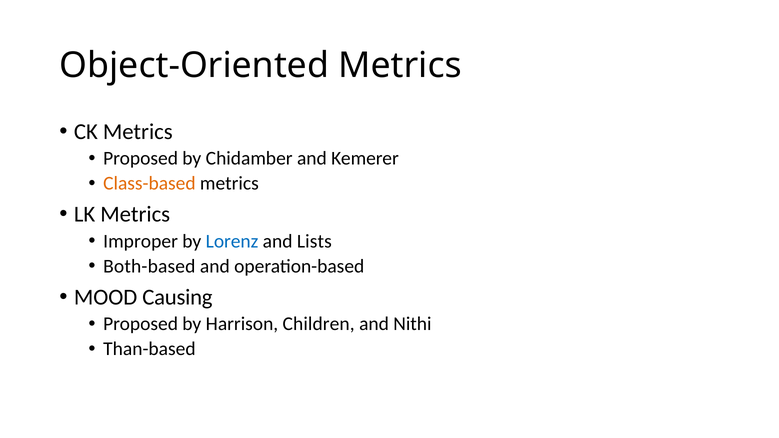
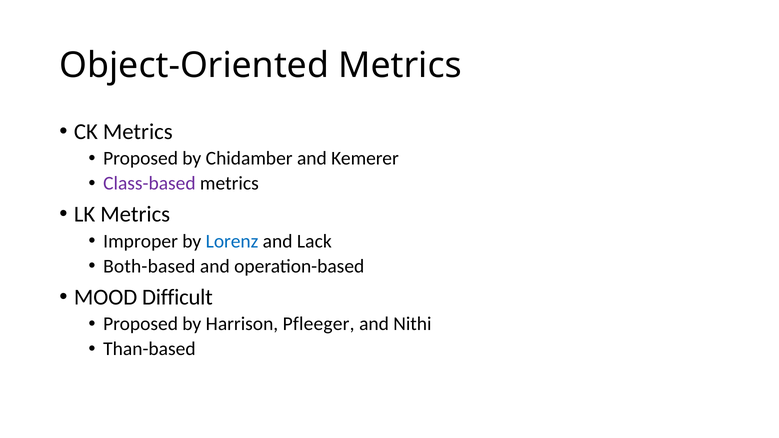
Class-based colour: orange -> purple
Lists: Lists -> Lack
Causing: Causing -> Difficult
Children: Children -> Pfleeger
